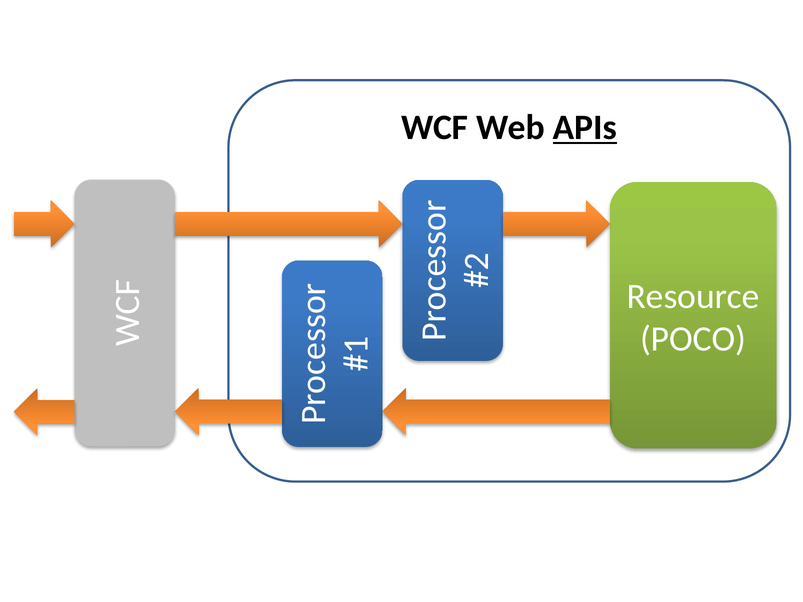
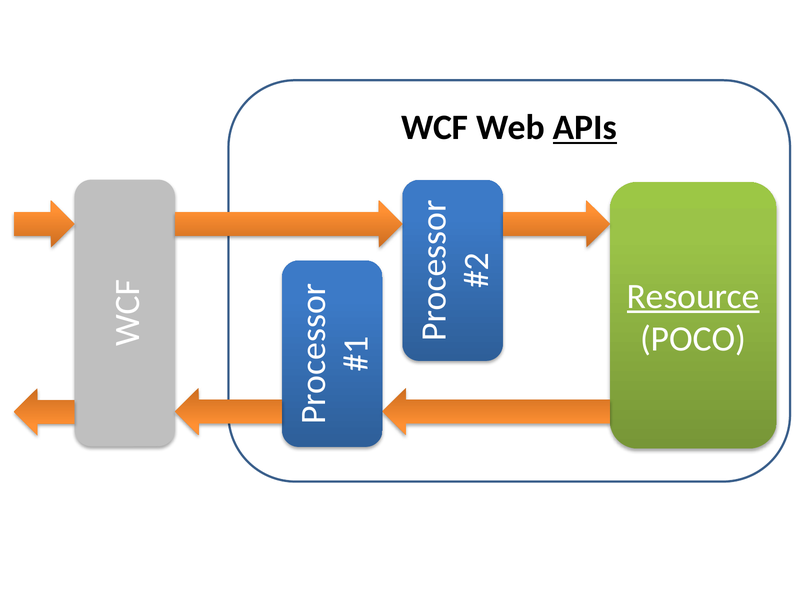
Resource underline: none -> present
